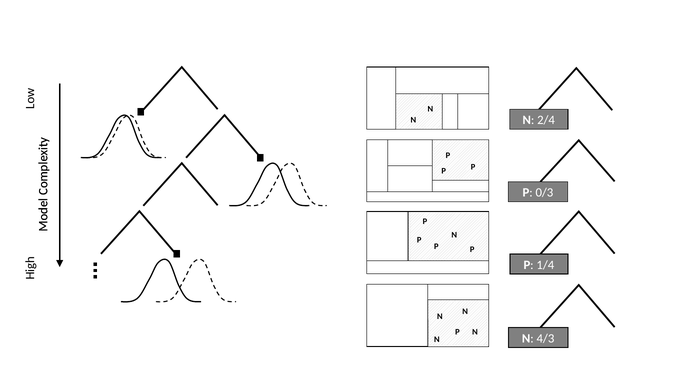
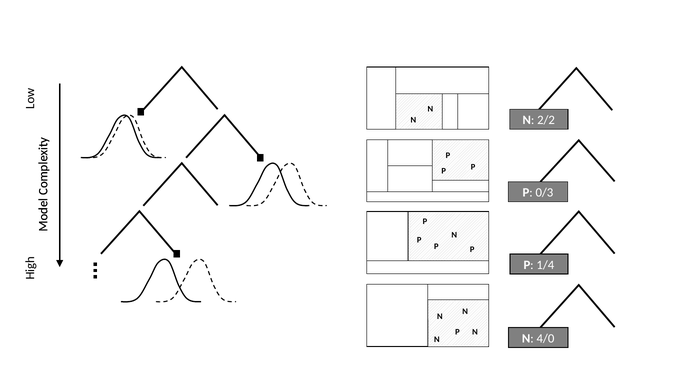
2/4: 2/4 -> 2/2
4/3: 4/3 -> 4/0
